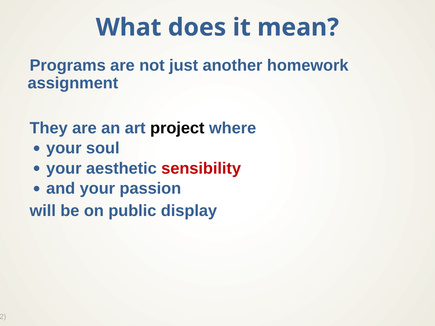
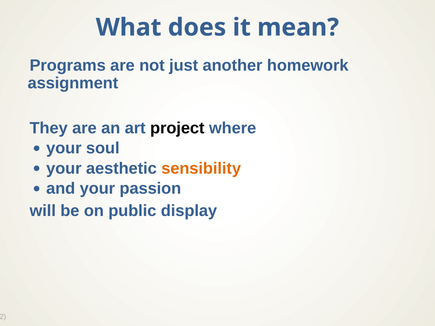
sensibility colour: red -> orange
